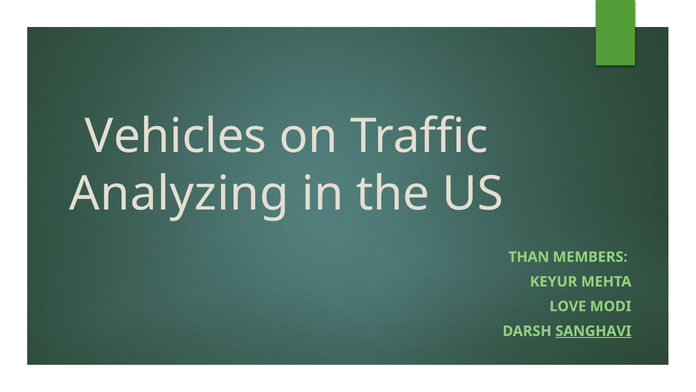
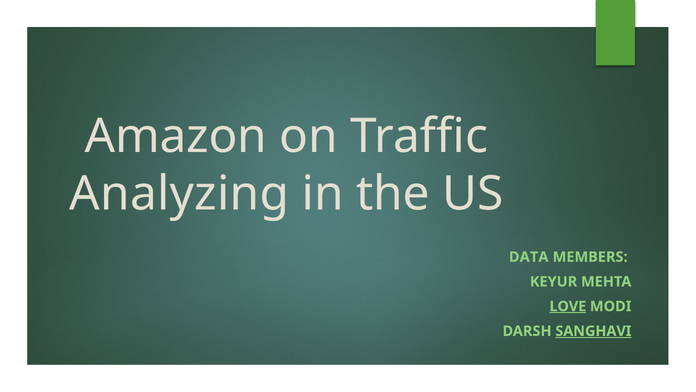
Vehicles: Vehicles -> Amazon
THAN: THAN -> DATA
LOVE underline: none -> present
